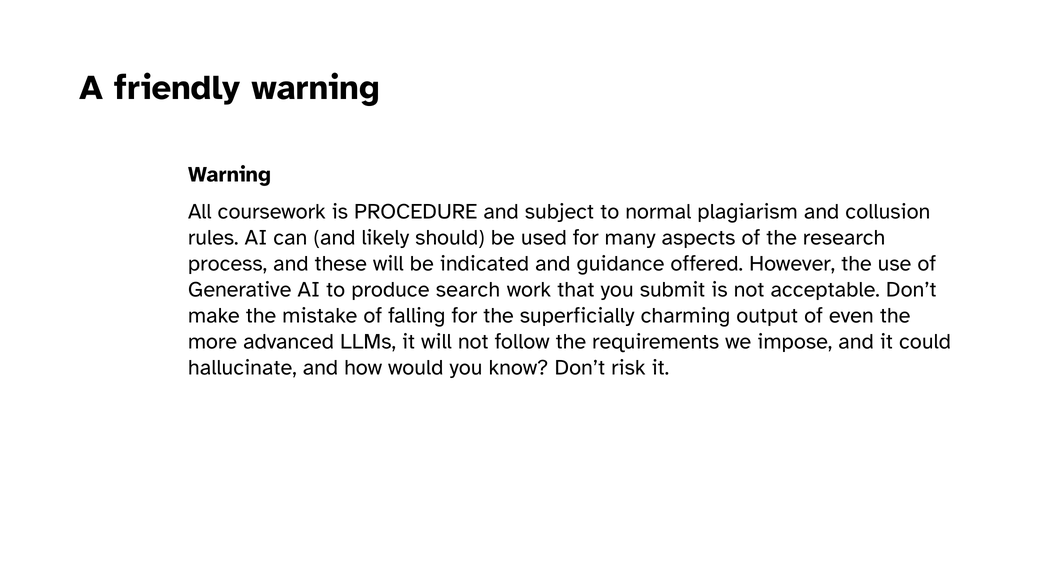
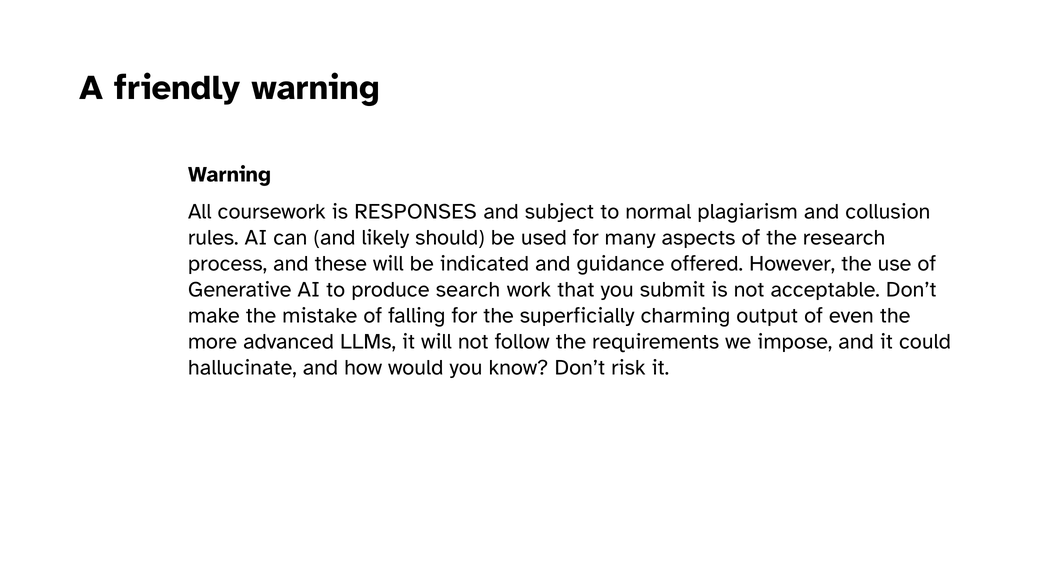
PROCEDURE: PROCEDURE -> RESPONSES
